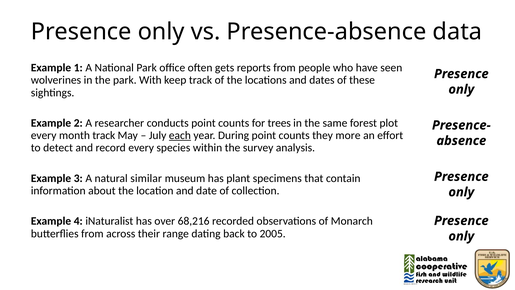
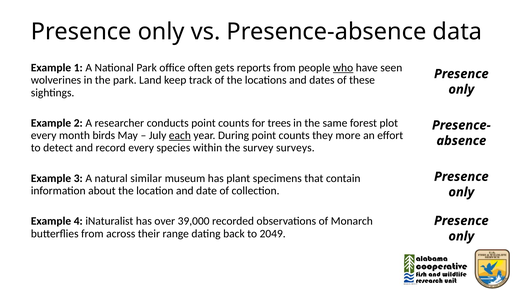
who underline: none -> present
With: With -> Land
month track: track -> birds
analysis: analysis -> surveys
68,216: 68,216 -> 39,000
2005: 2005 -> 2049
